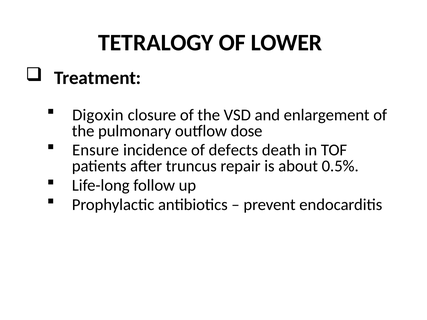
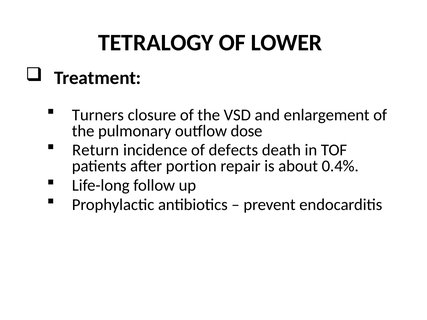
Digoxin: Digoxin -> Turners
Ensure: Ensure -> Return
truncus: truncus -> portion
0.5%: 0.5% -> 0.4%
